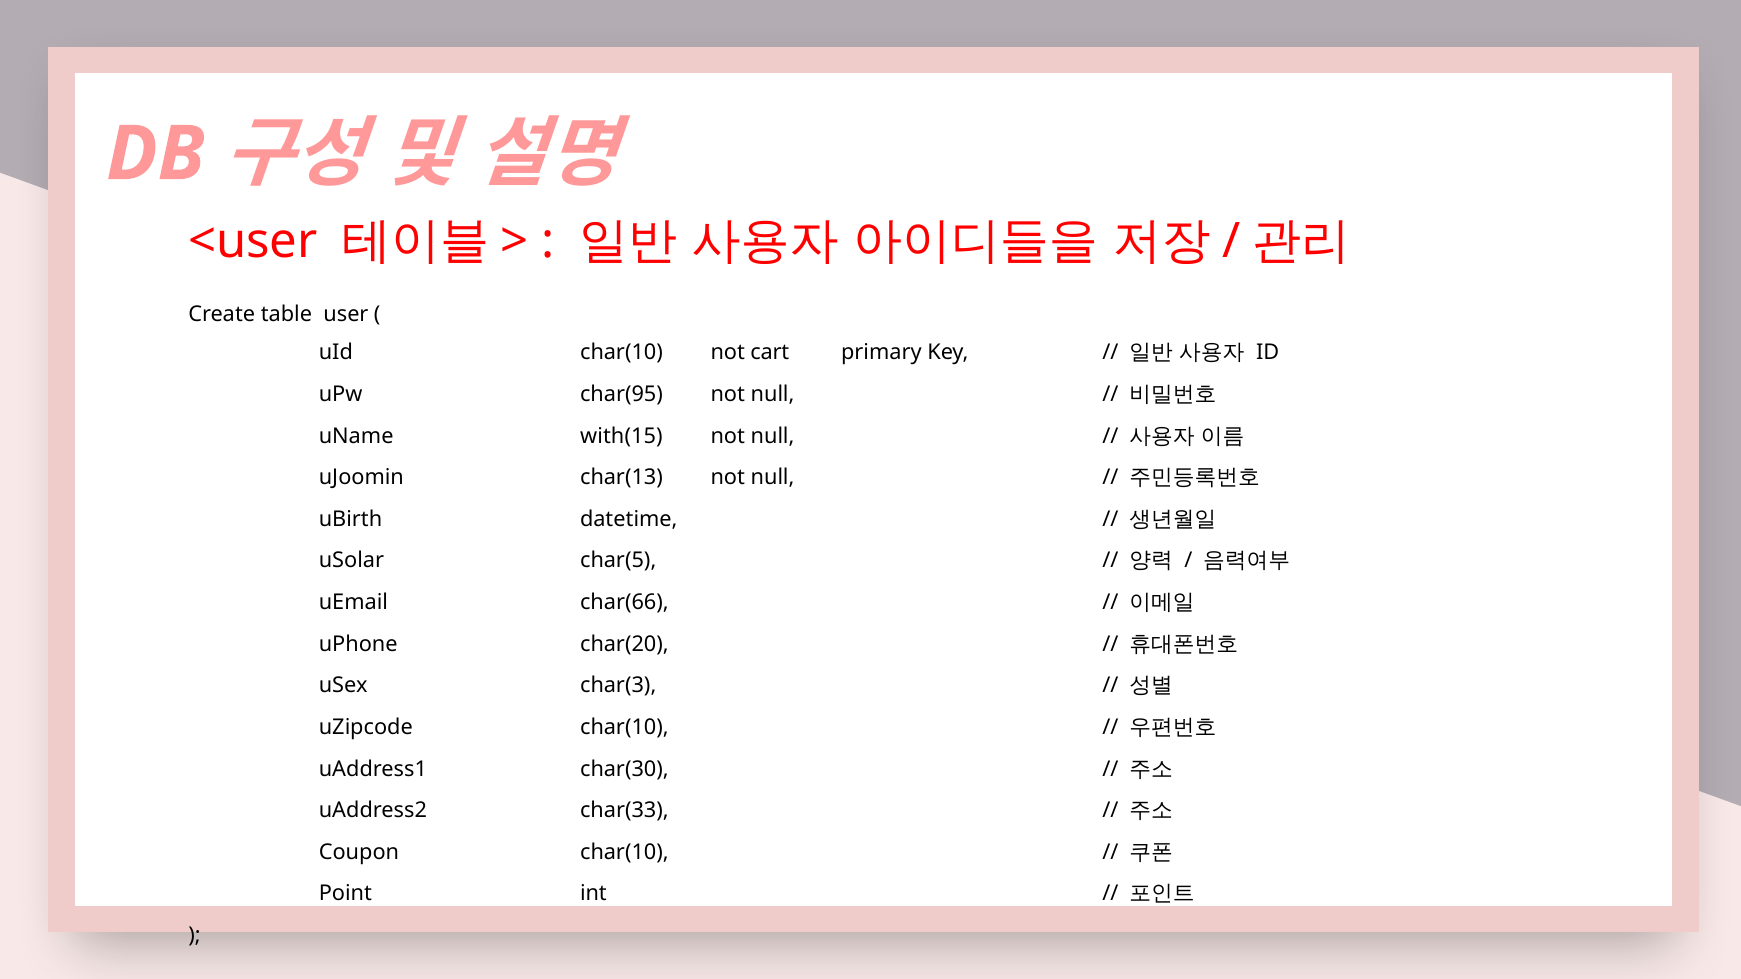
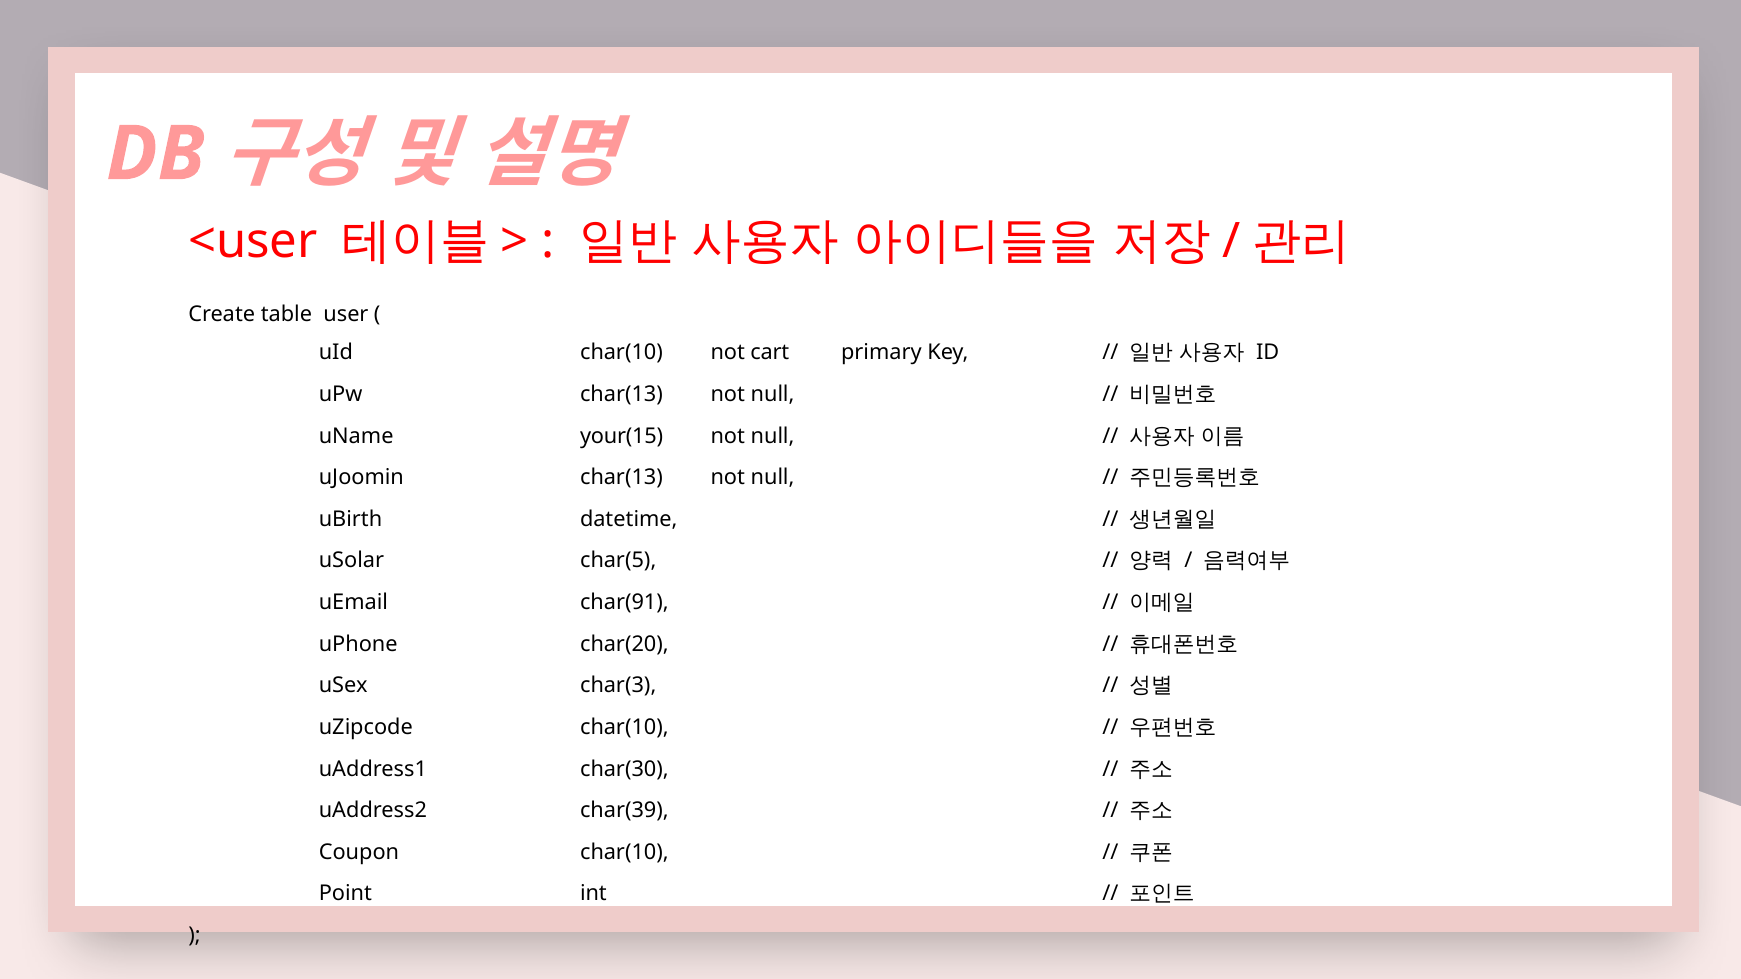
uPw char(95: char(95 -> char(13
with(15: with(15 -> your(15
char(66: char(66 -> char(91
char(33: char(33 -> char(39
